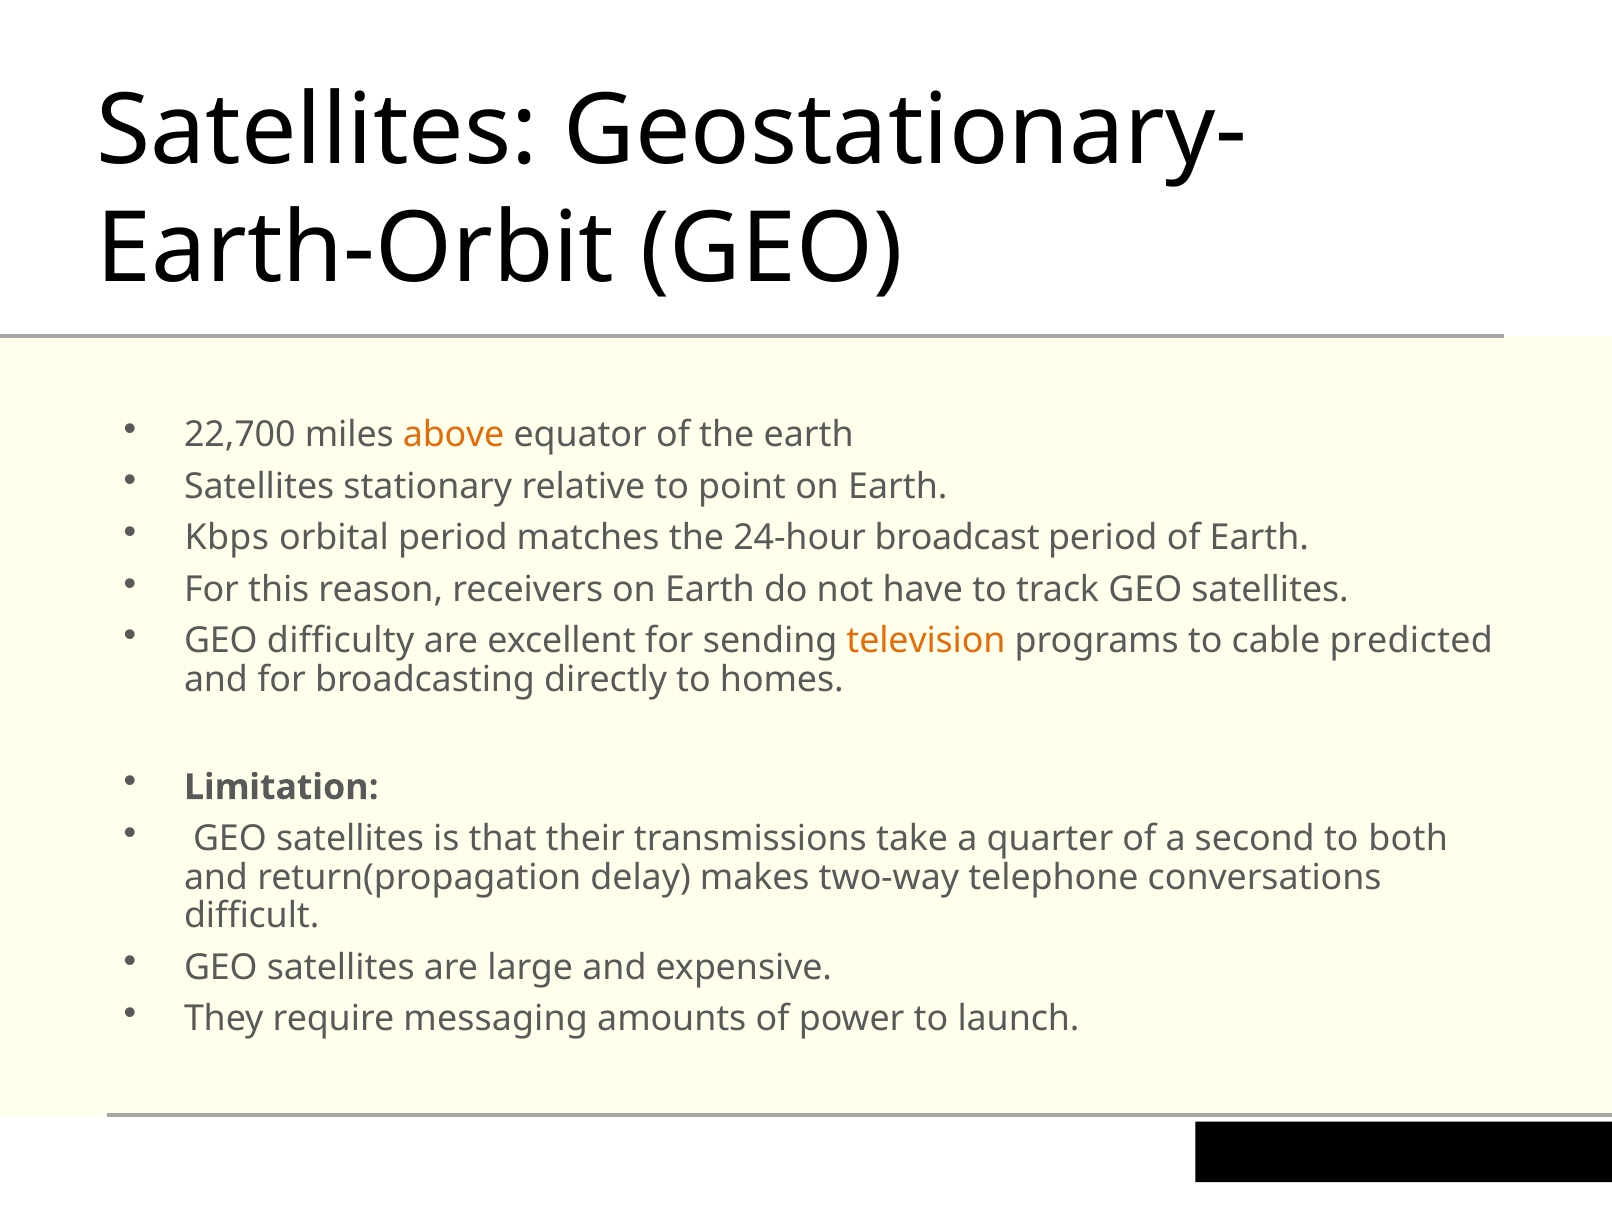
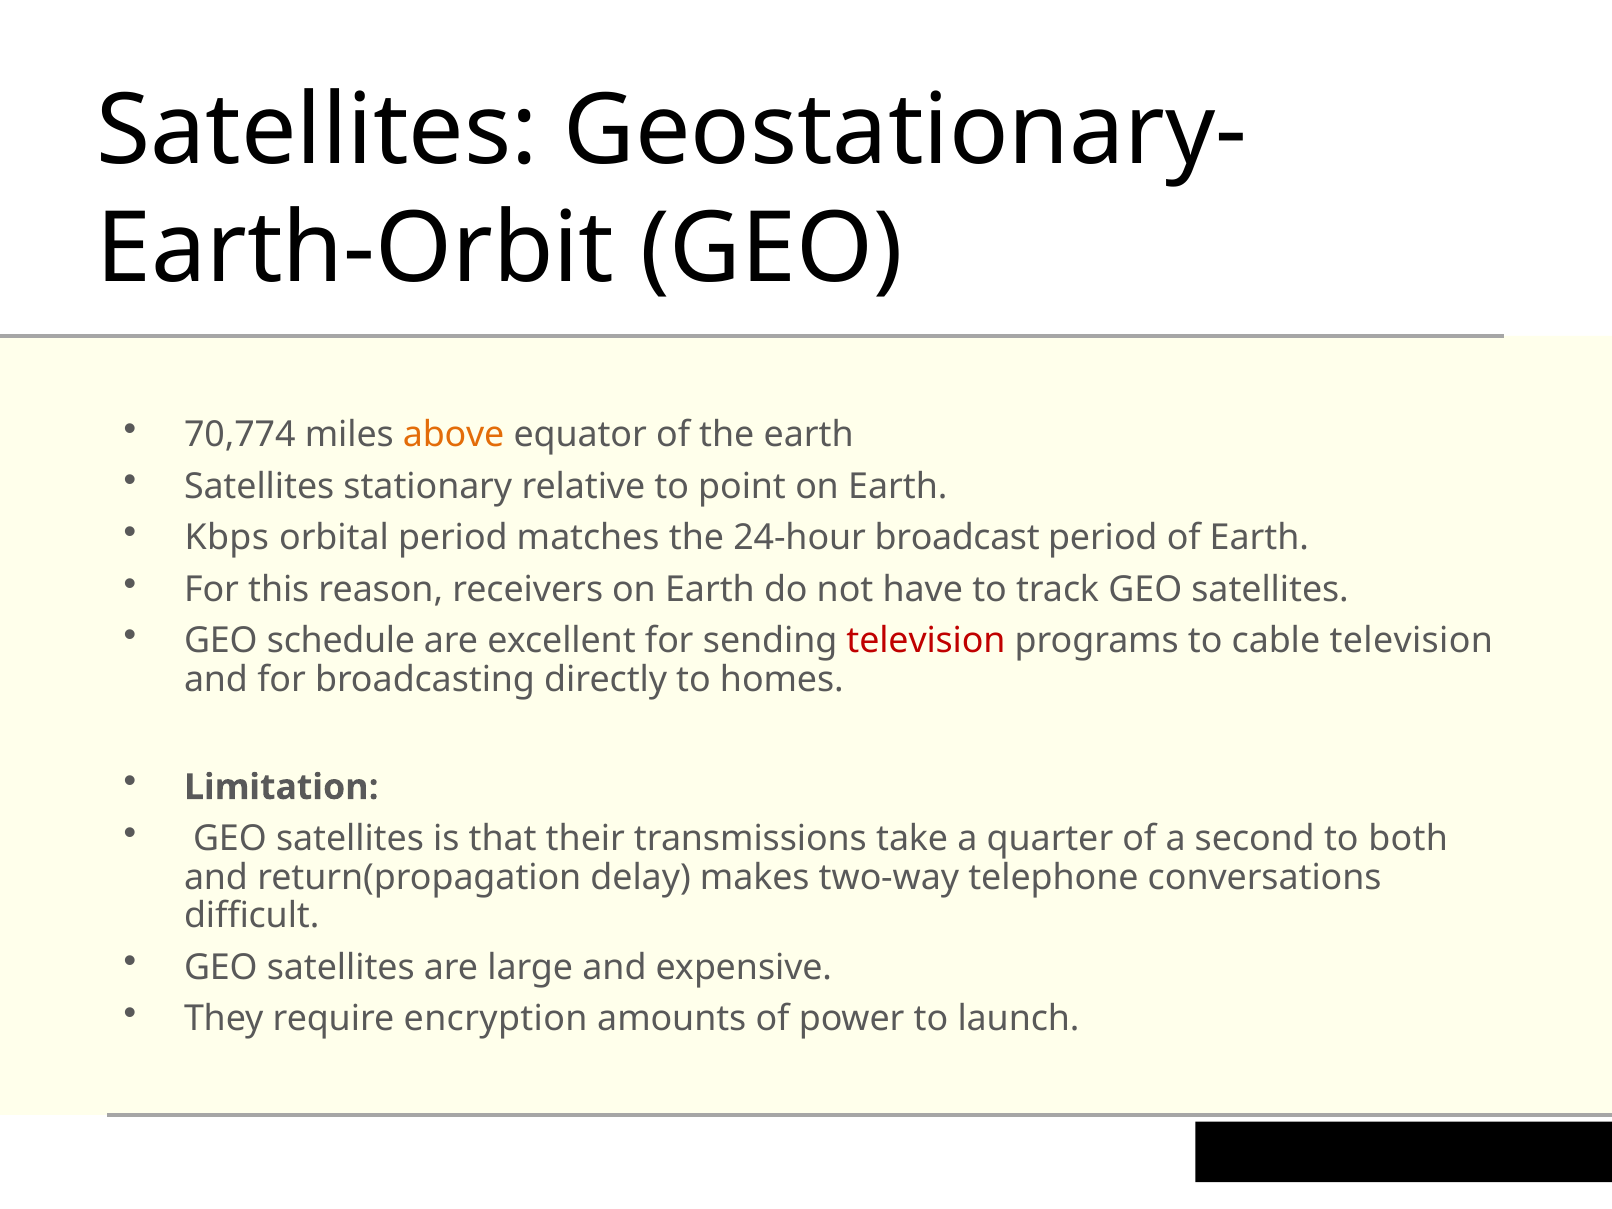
22,700: 22,700 -> 70,774
difficulty: difficulty -> schedule
television at (926, 641) colour: orange -> red
cable predicted: predicted -> television
messaging: messaging -> encryption
